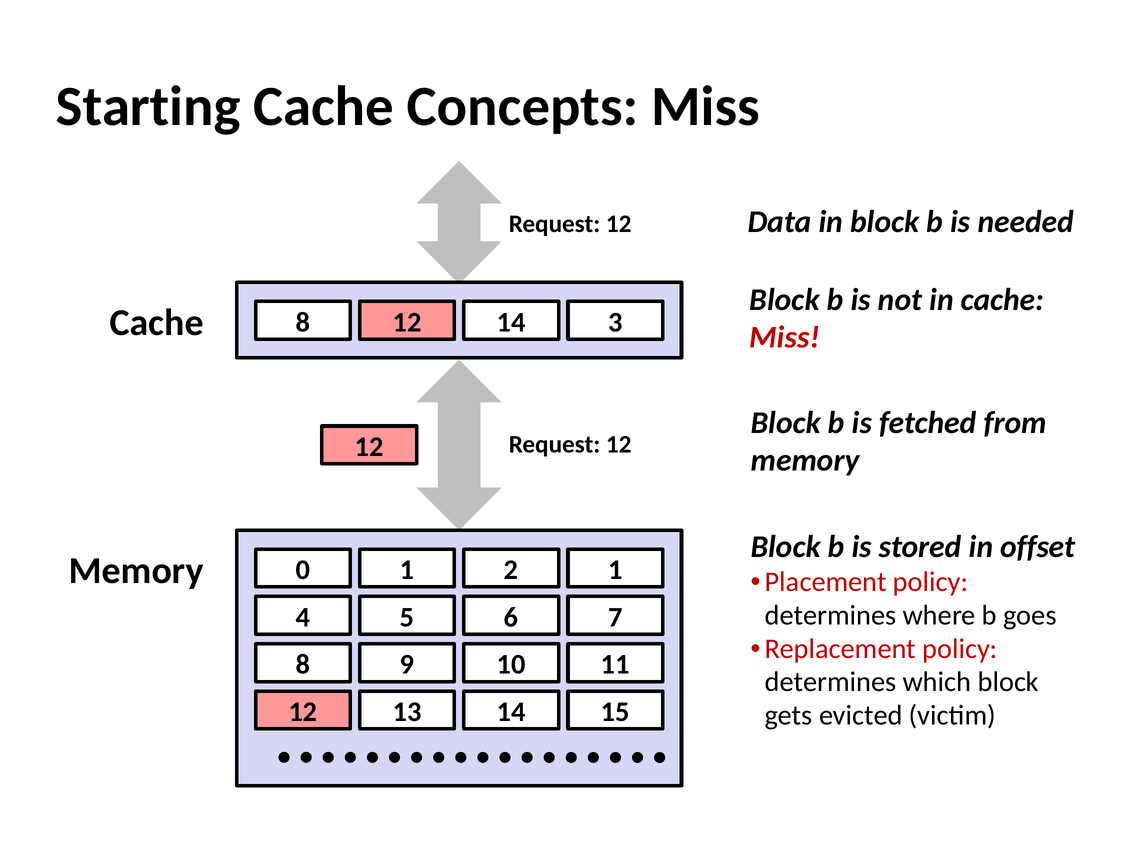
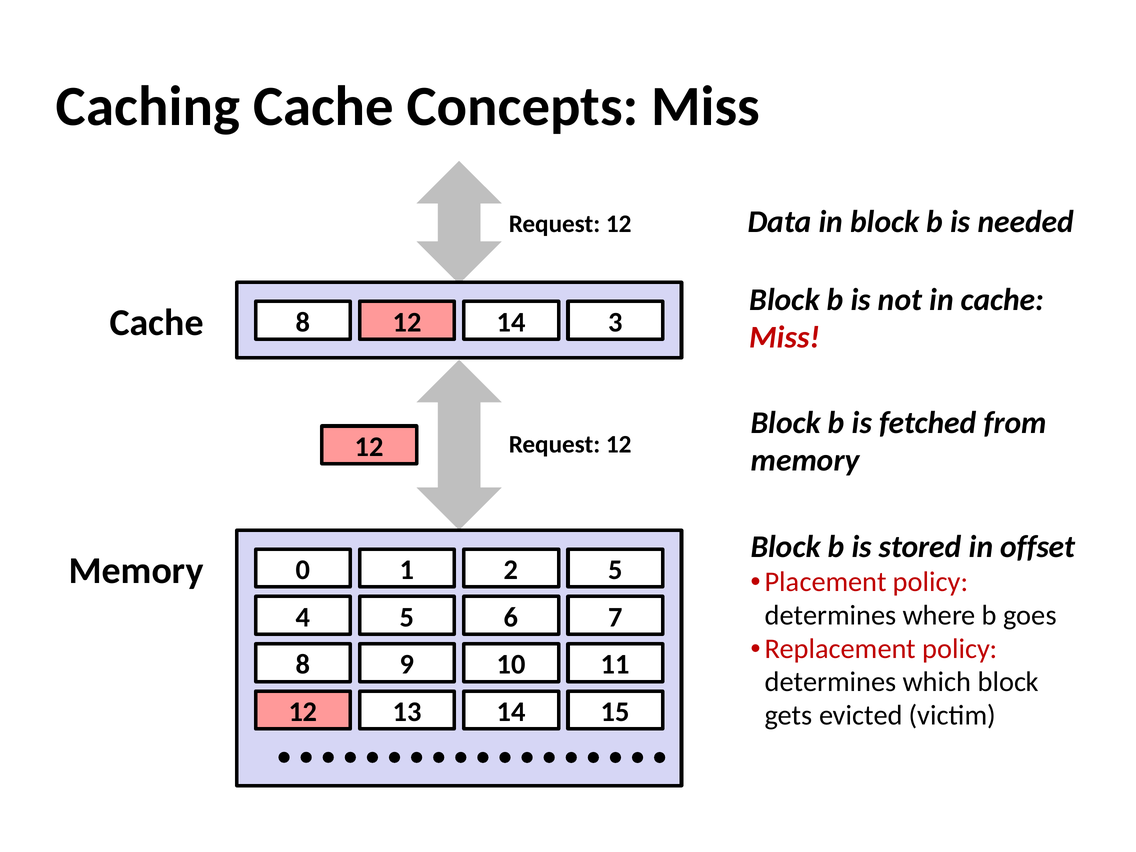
Starting: Starting -> Caching
2 1: 1 -> 5
